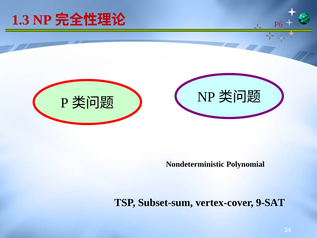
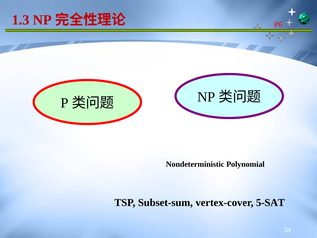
9-SAT: 9-SAT -> 5-SAT
